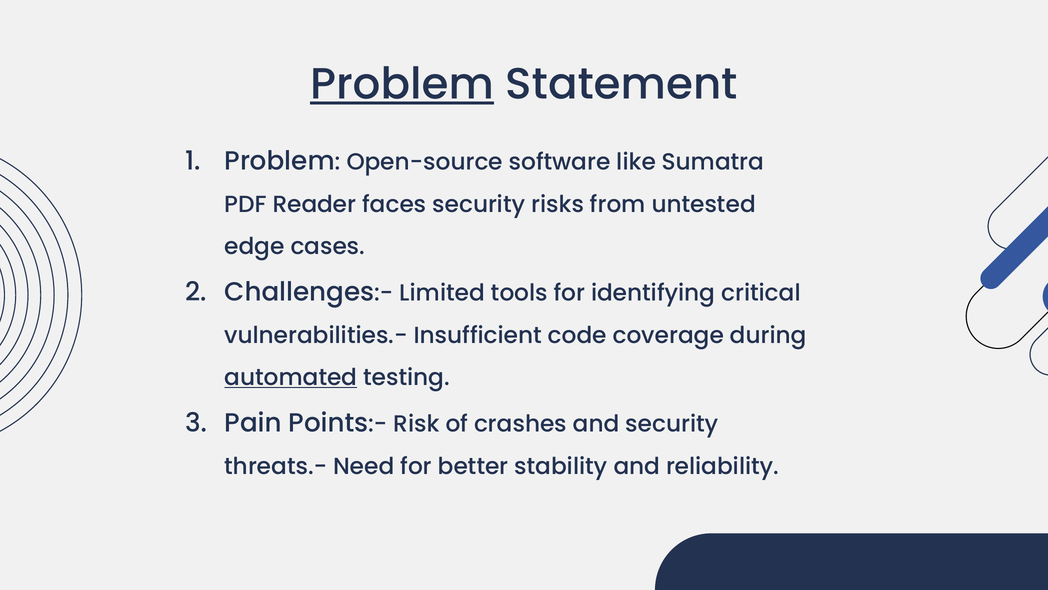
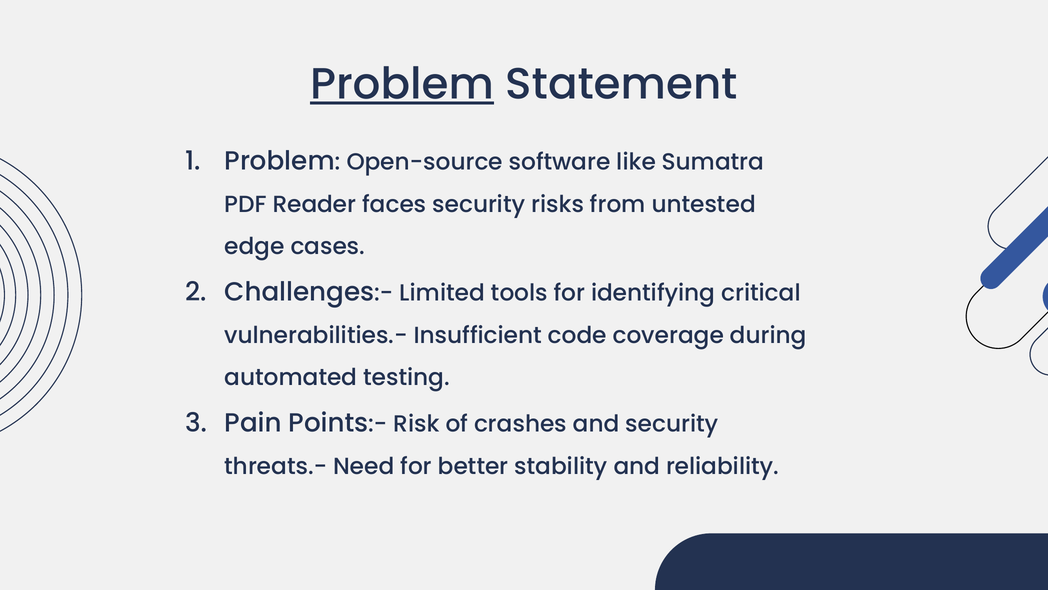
automated underline: present -> none
